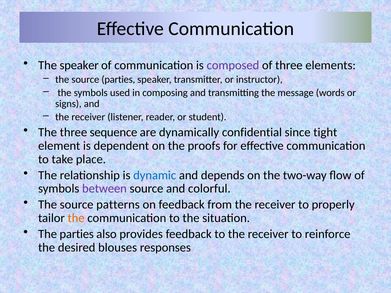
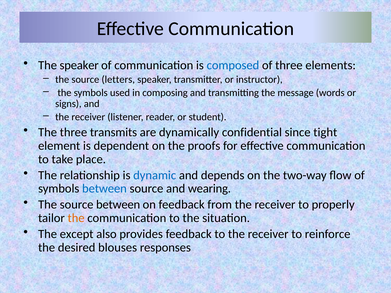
composed colour: purple -> blue
source parties: parties -> letters
sequence: sequence -> transmits
between at (104, 189) colour: purple -> blue
colorful: colorful -> wearing
source patterns: patterns -> between
The parties: parties -> except
